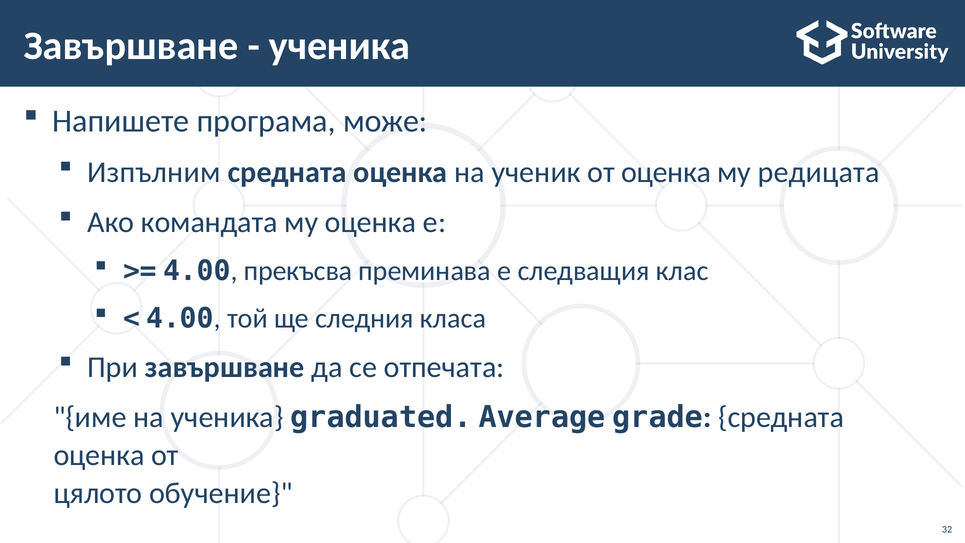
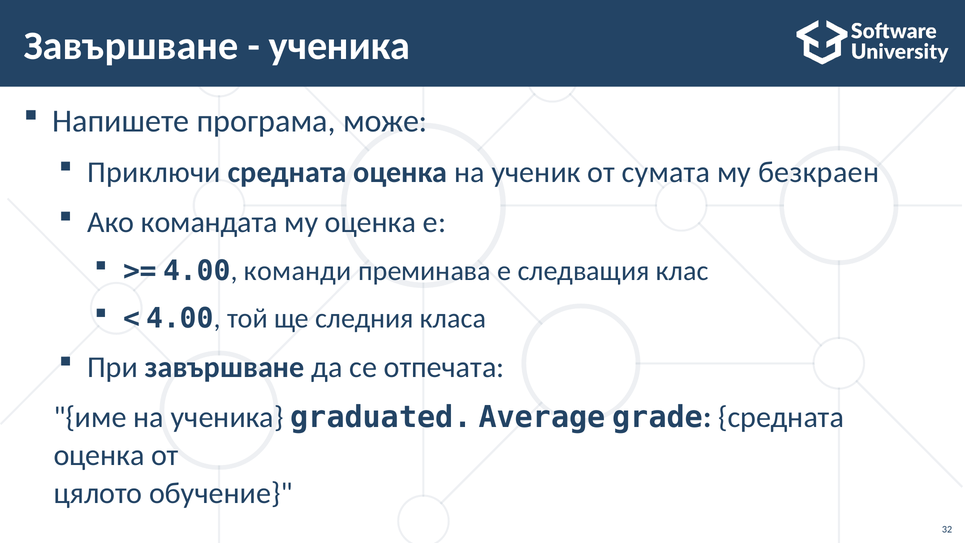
Изпълним: Изпълним -> Приключи
от оценка: оценка -> сумата
редицата: редицата -> безкраен
прекъсва: прекъсва -> команди
